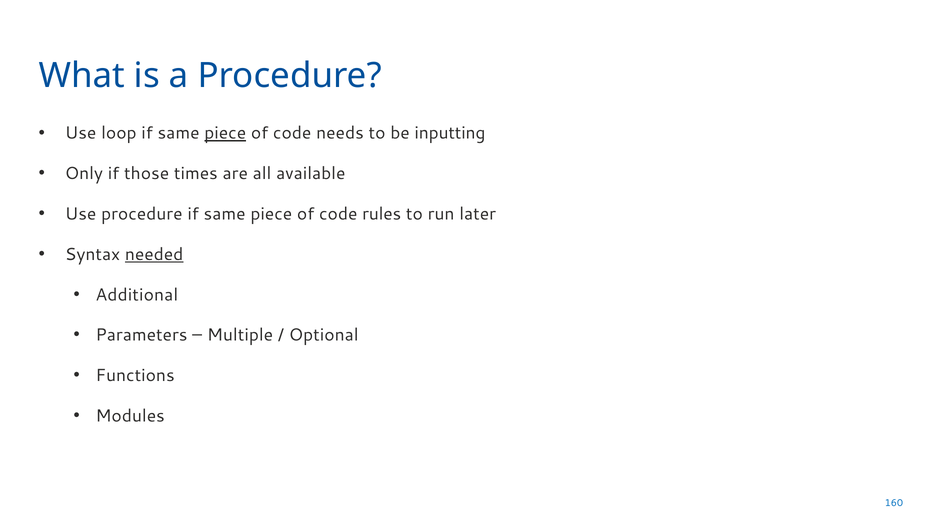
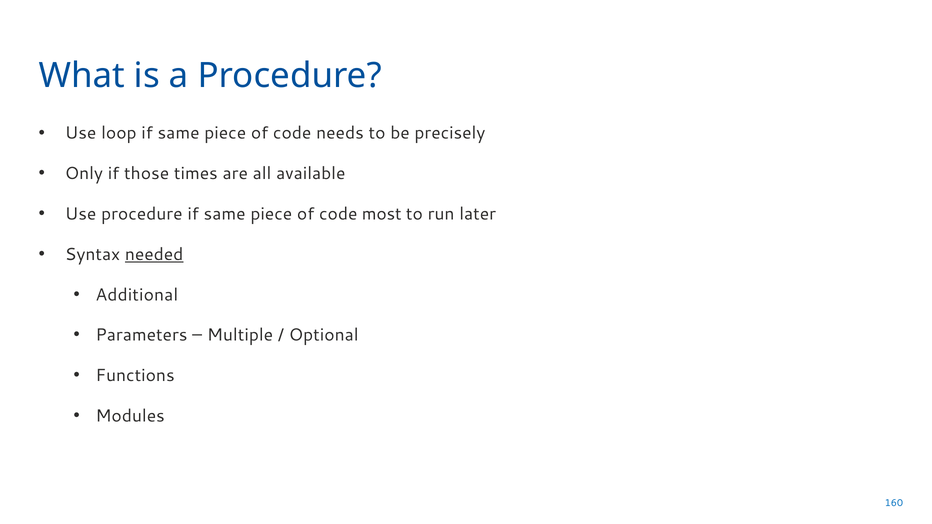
piece at (225, 133) underline: present -> none
inputting: inputting -> precisely
rules: rules -> most
